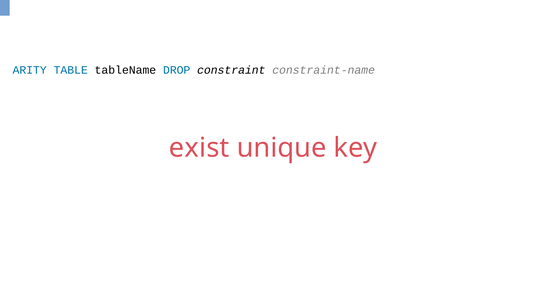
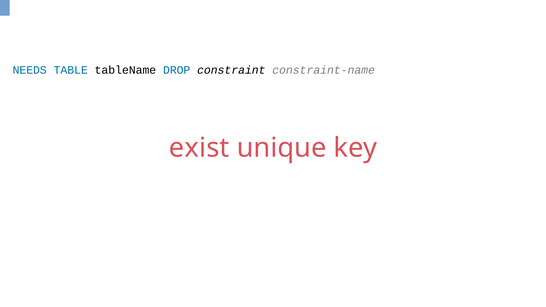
ARITY: ARITY -> NEEDS
